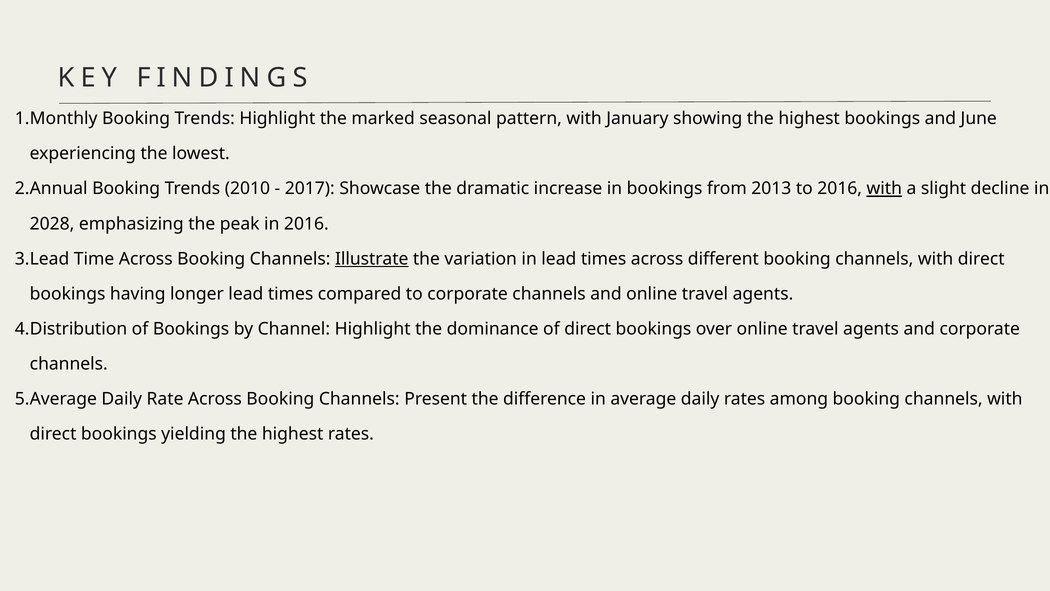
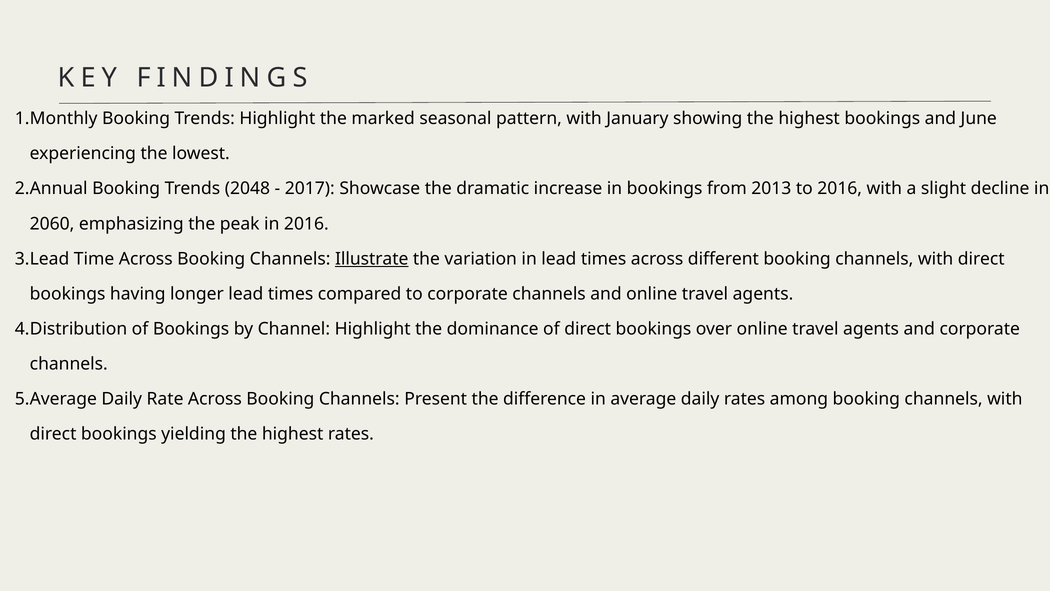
2010: 2010 -> 2048
with at (884, 189) underline: present -> none
2028: 2028 -> 2060
